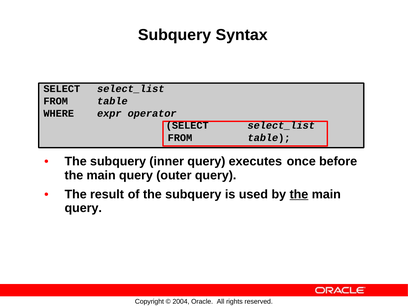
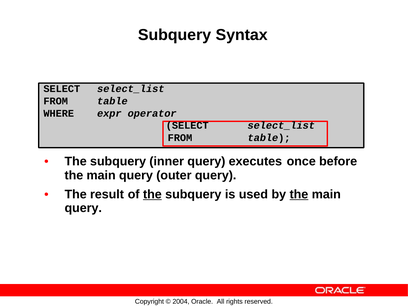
the at (152, 194) underline: none -> present
